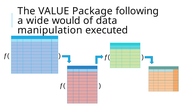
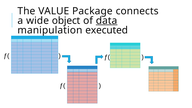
following: following -> connects
would: would -> object
data underline: none -> present
